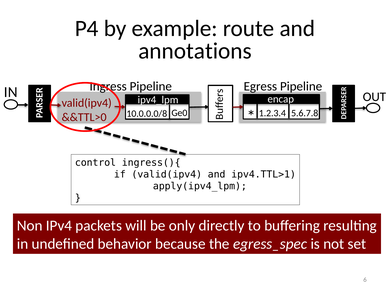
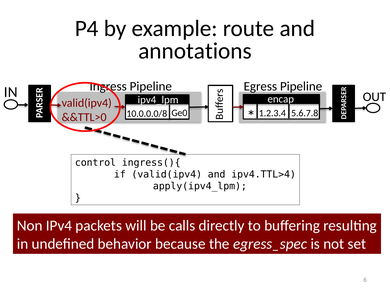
ipv4.TTL>1: ipv4.TTL>1 -> ipv4.TTL>4
only: only -> calls
